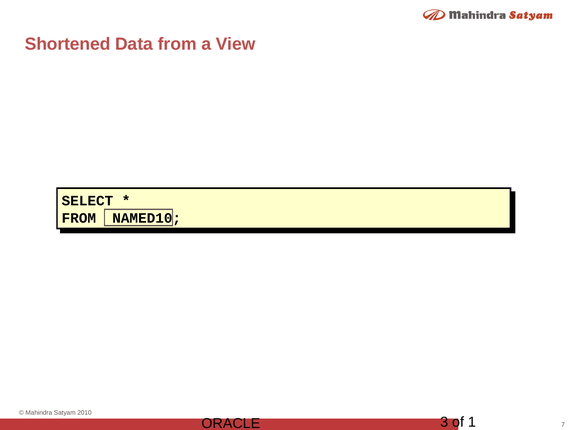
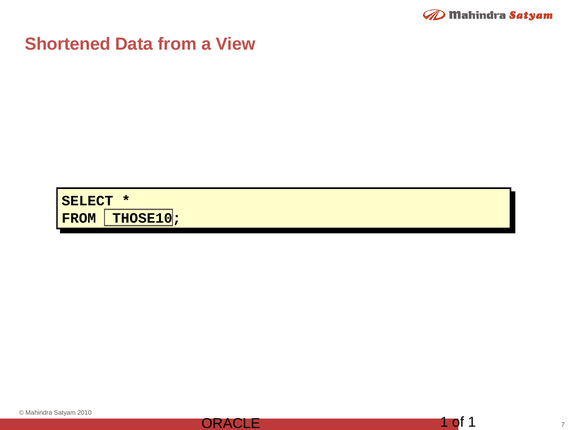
NAMED10: NAMED10 -> THOSE10
3 at (444, 422): 3 -> 1
